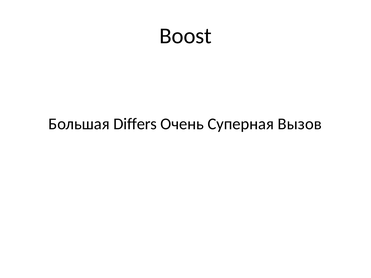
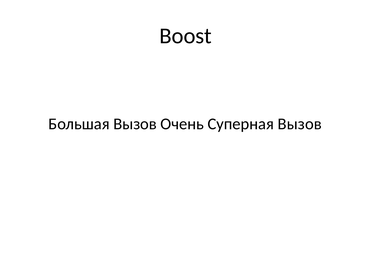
Большая Differs: Differs -> Вызов
